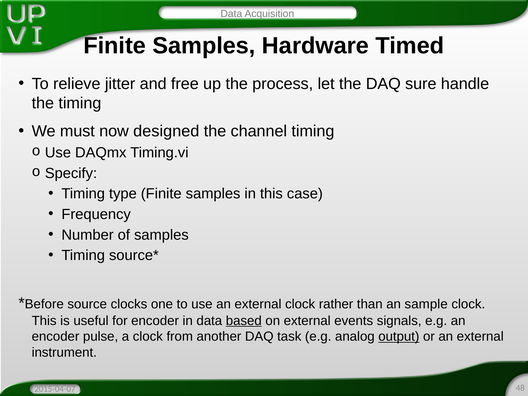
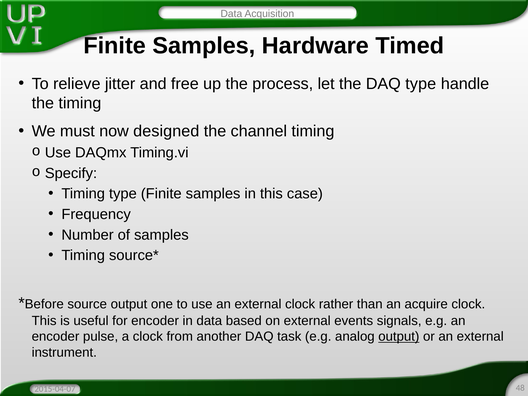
DAQ sure: sure -> type
source clocks: clocks -> output
sample: sample -> acquire
based underline: present -> none
